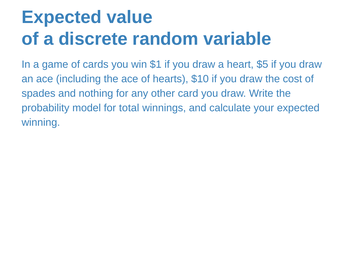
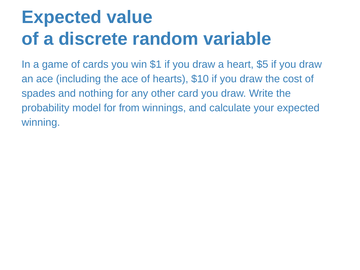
total: total -> from
